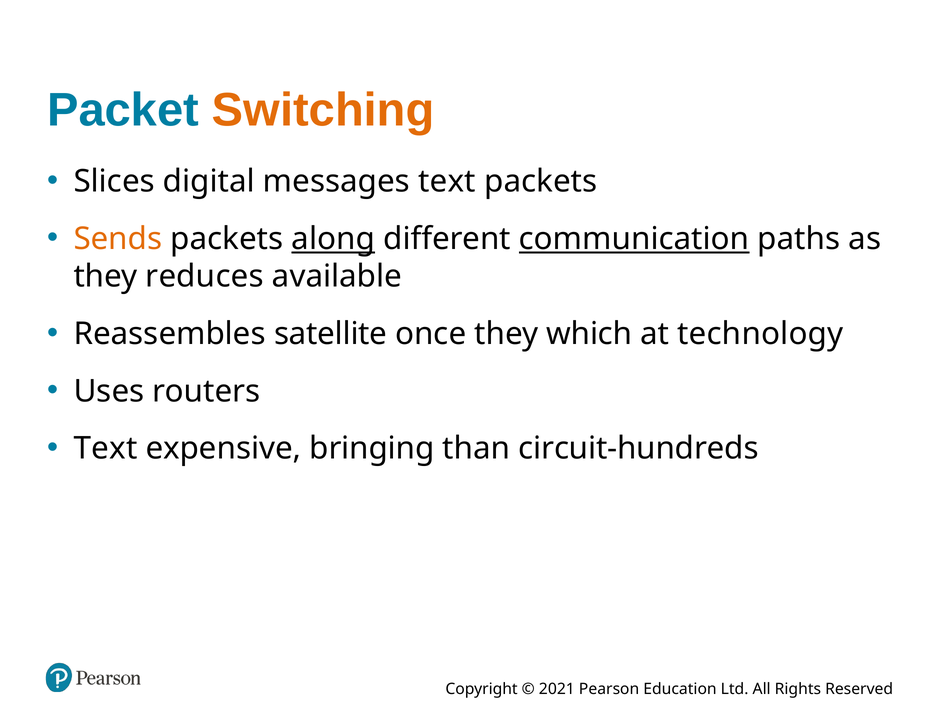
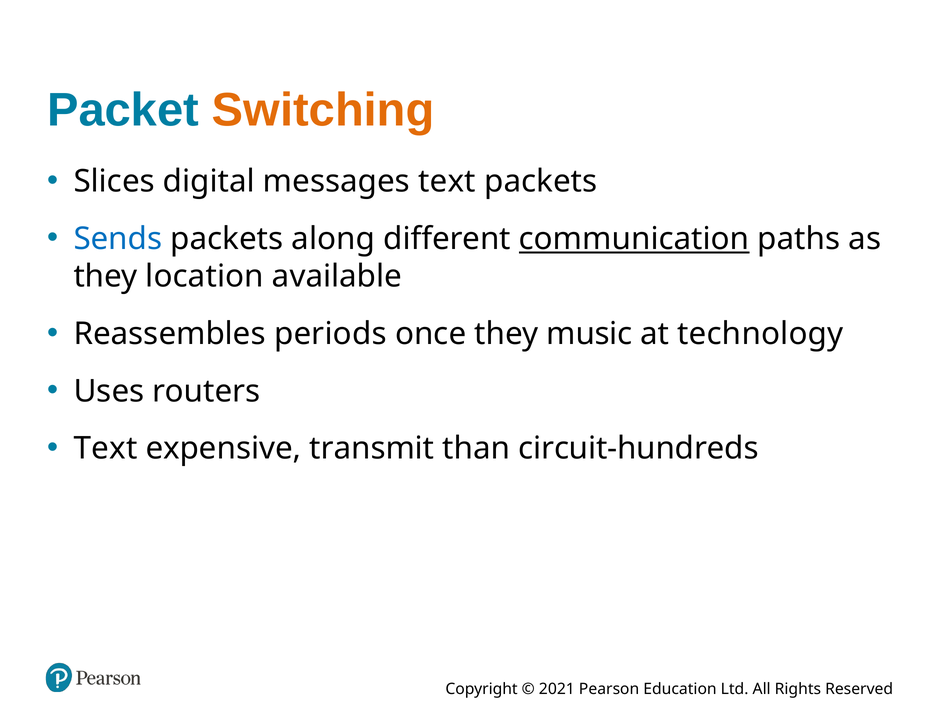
Sends colour: orange -> blue
along underline: present -> none
reduces: reduces -> location
satellite: satellite -> periods
which: which -> music
bringing: bringing -> transmit
